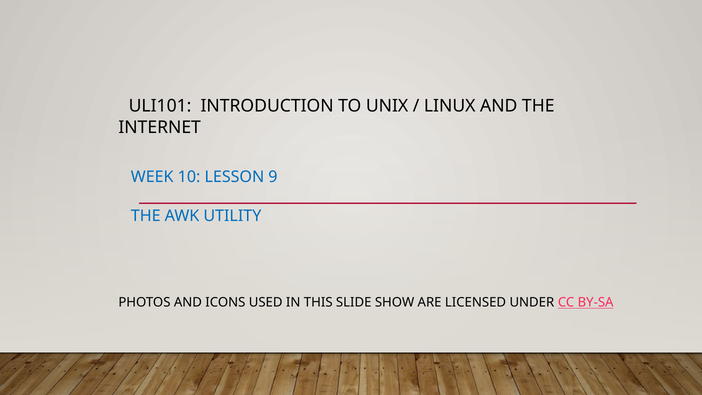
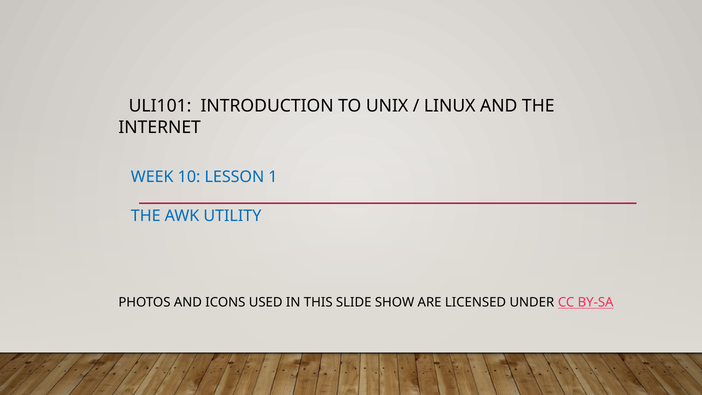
9: 9 -> 1
